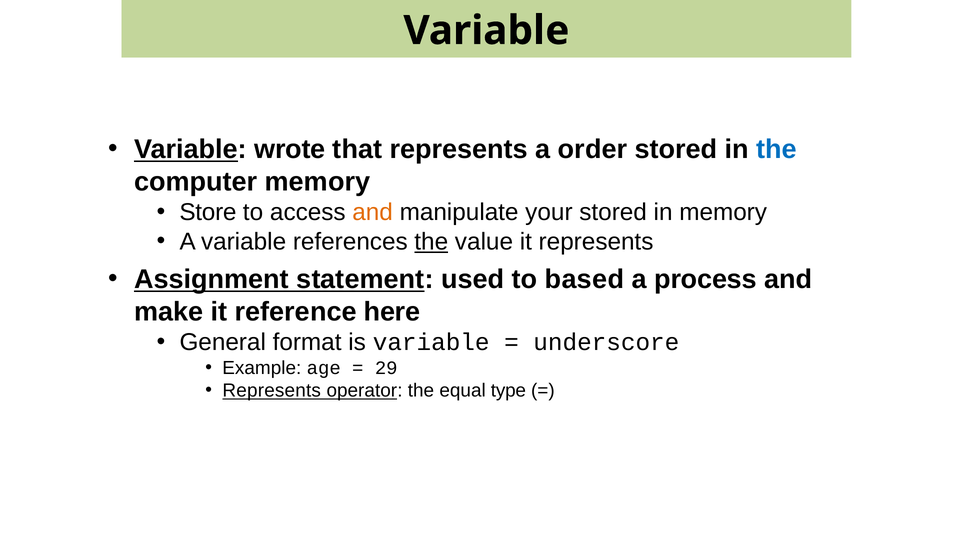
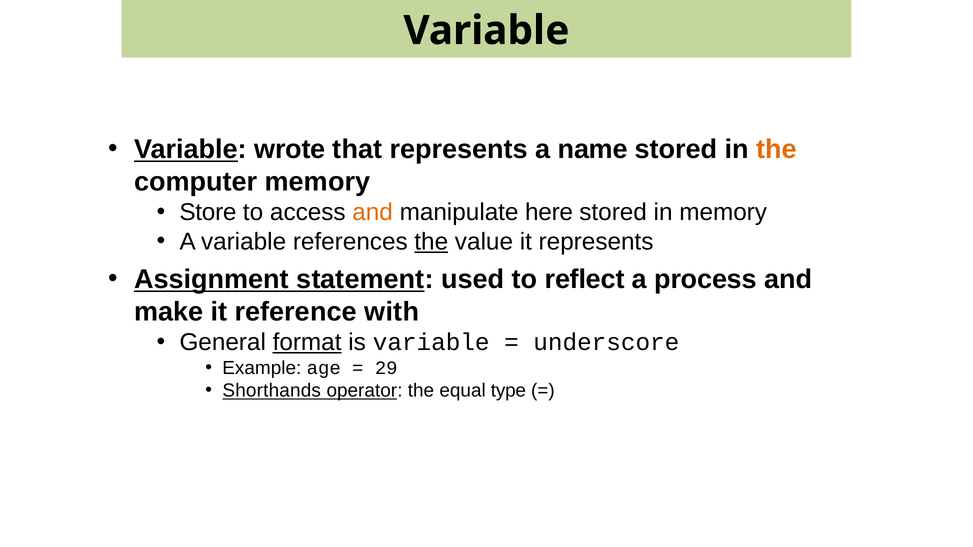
order: order -> name
the at (777, 149) colour: blue -> orange
your: your -> here
based: based -> reflect
here: here -> with
format underline: none -> present
Represents at (272, 391): Represents -> Shorthands
